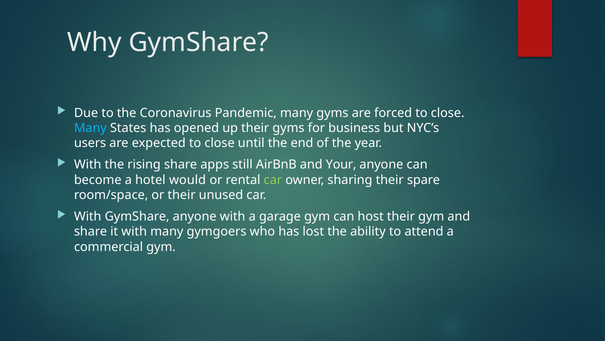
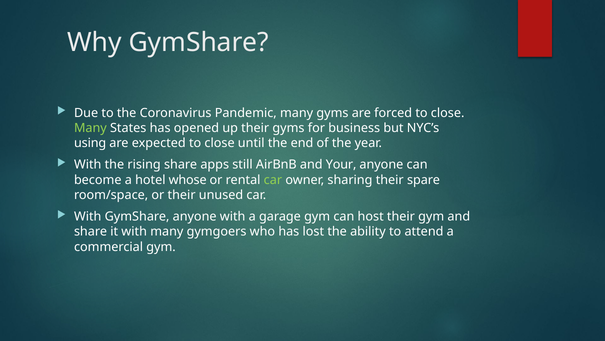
Many at (90, 128) colour: light blue -> light green
users: users -> using
would: would -> whose
